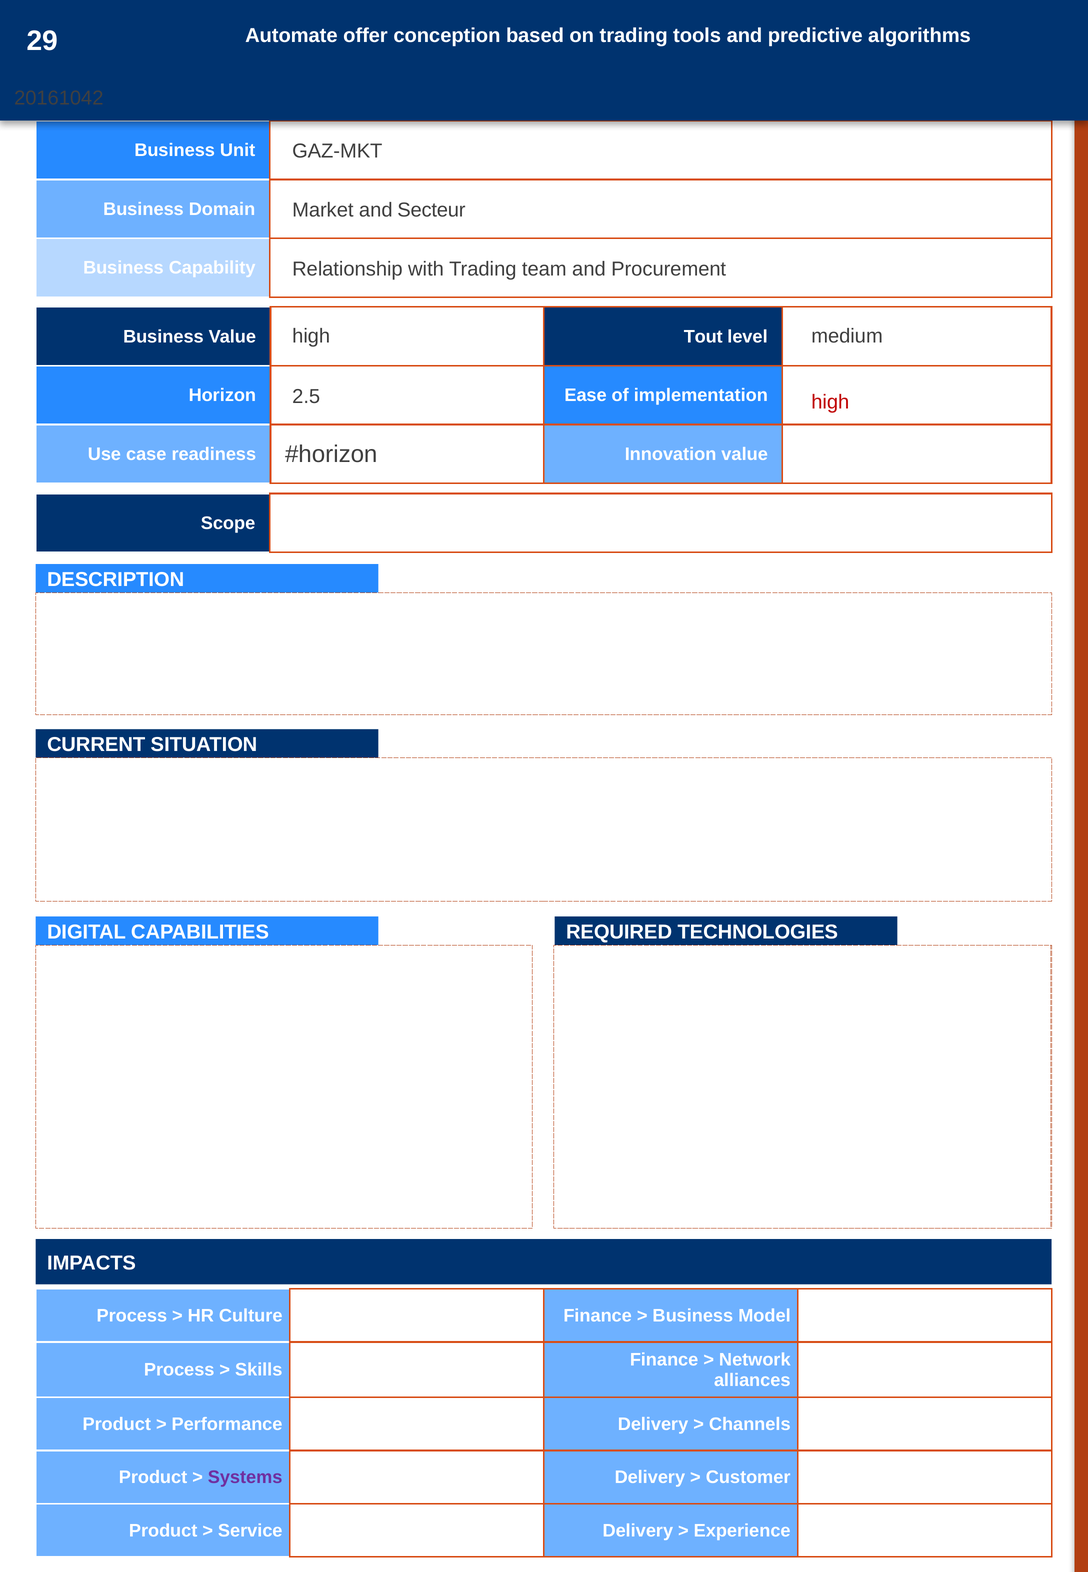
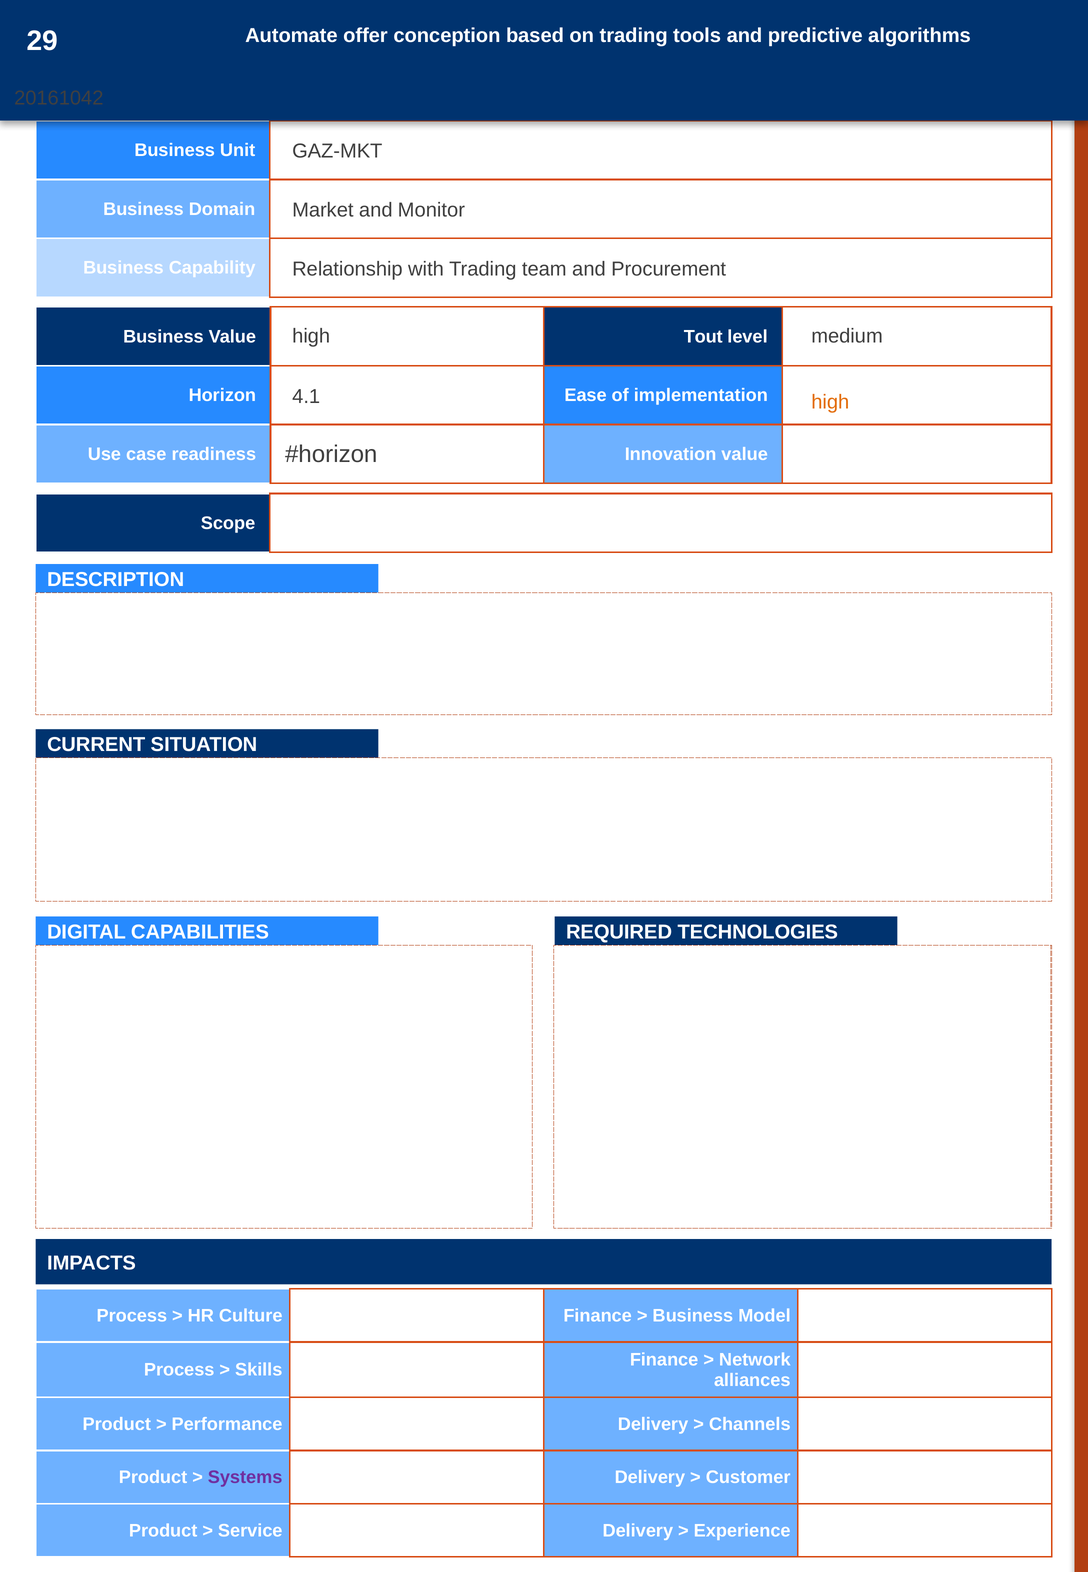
Secteur: Secteur -> Monitor
2.5: 2.5 -> 4.1
high at (830, 402) colour: red -> orange
